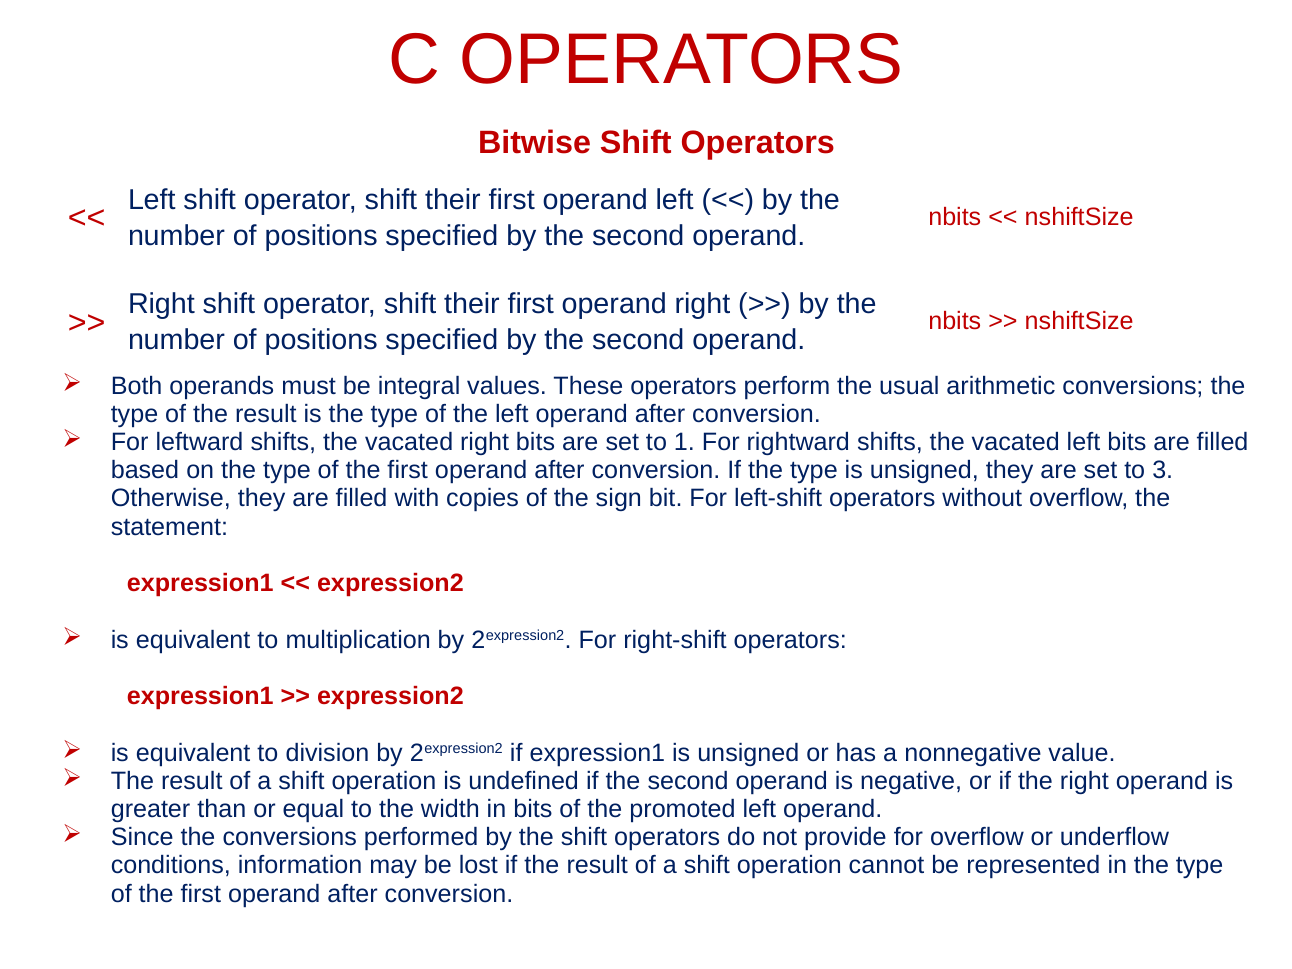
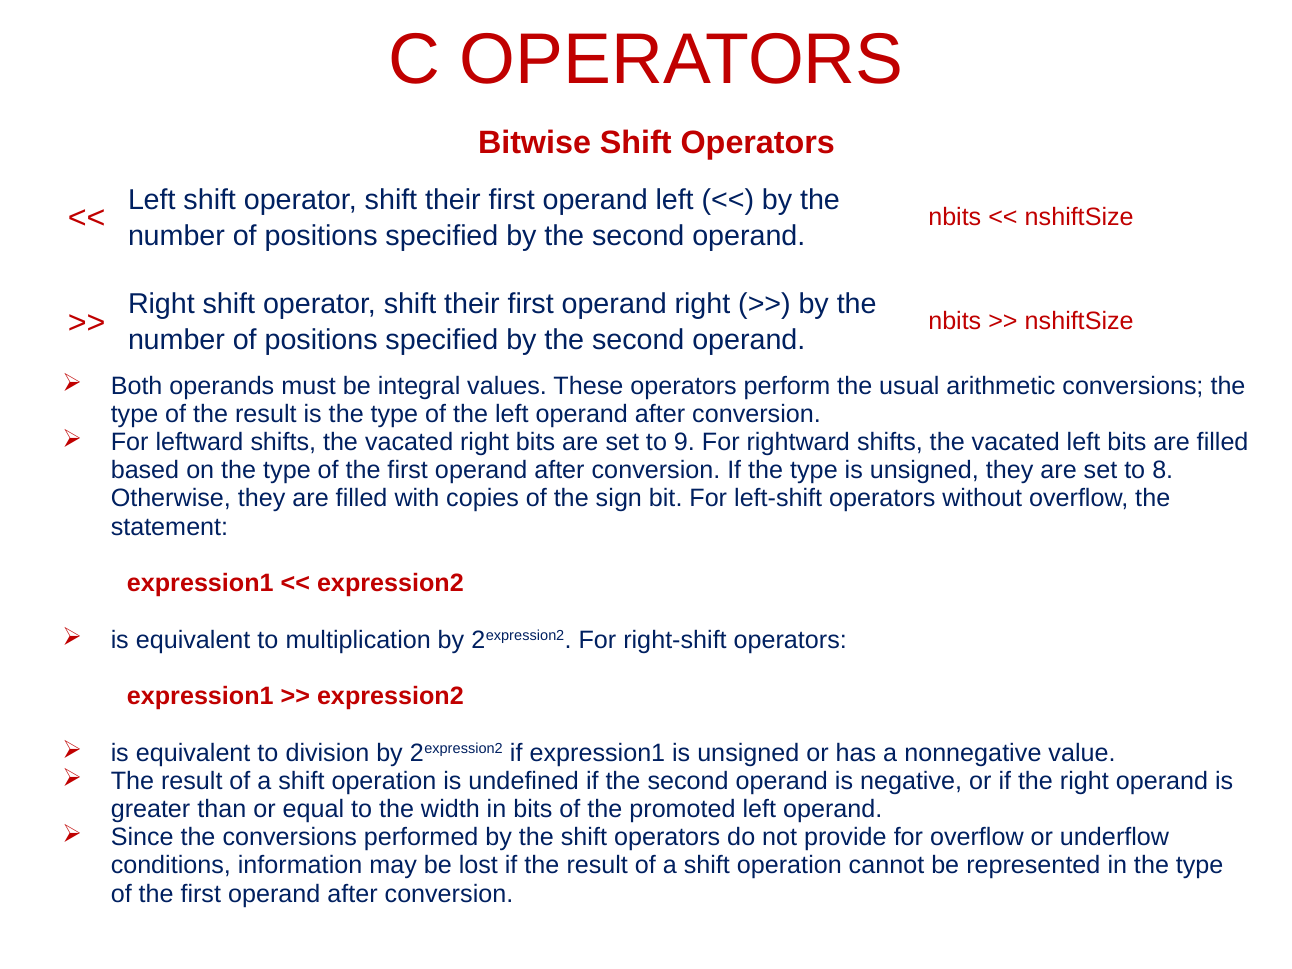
1: 1 -> 9
3: 3 -> 8
